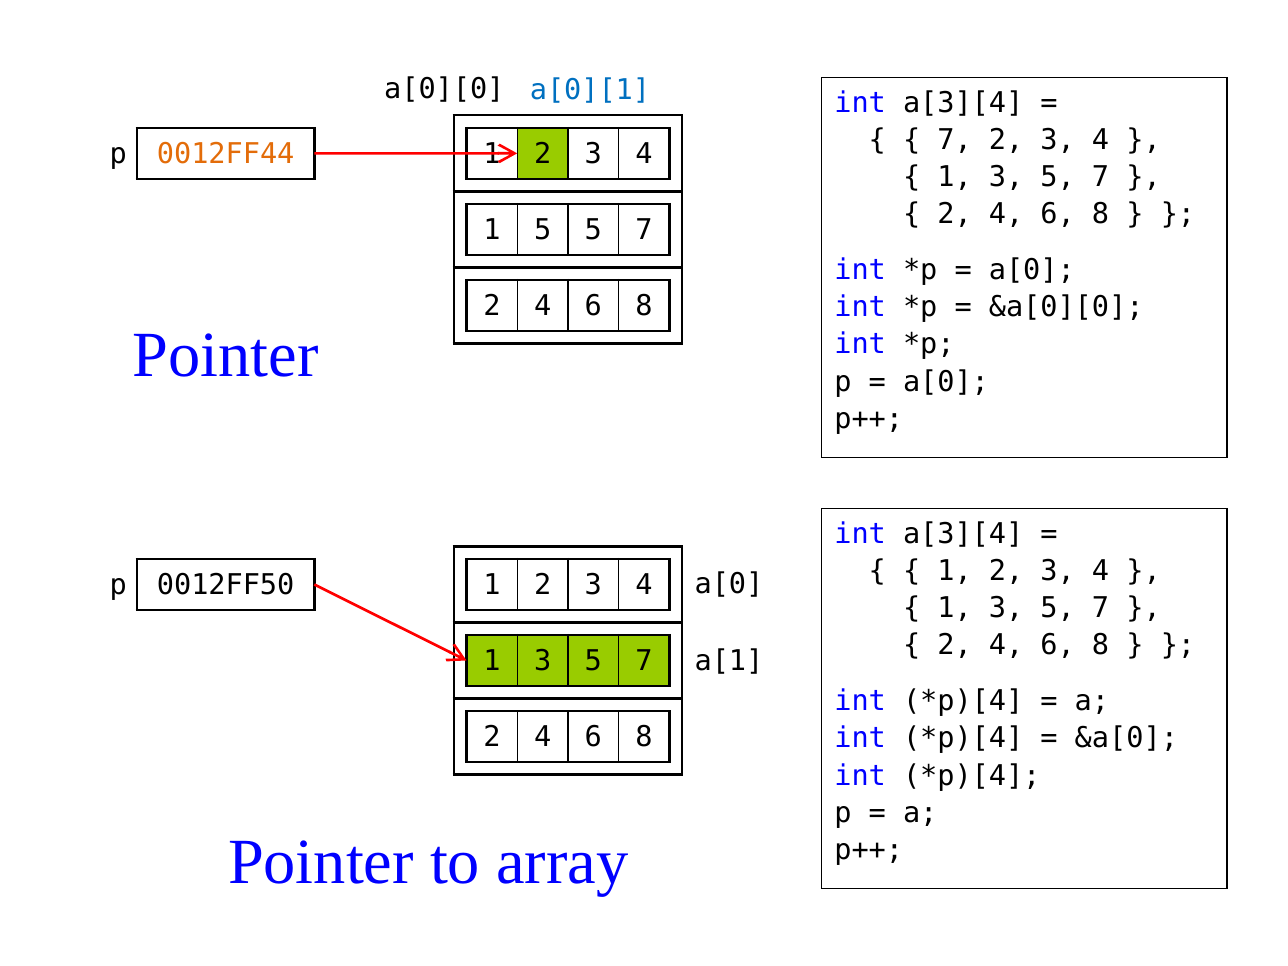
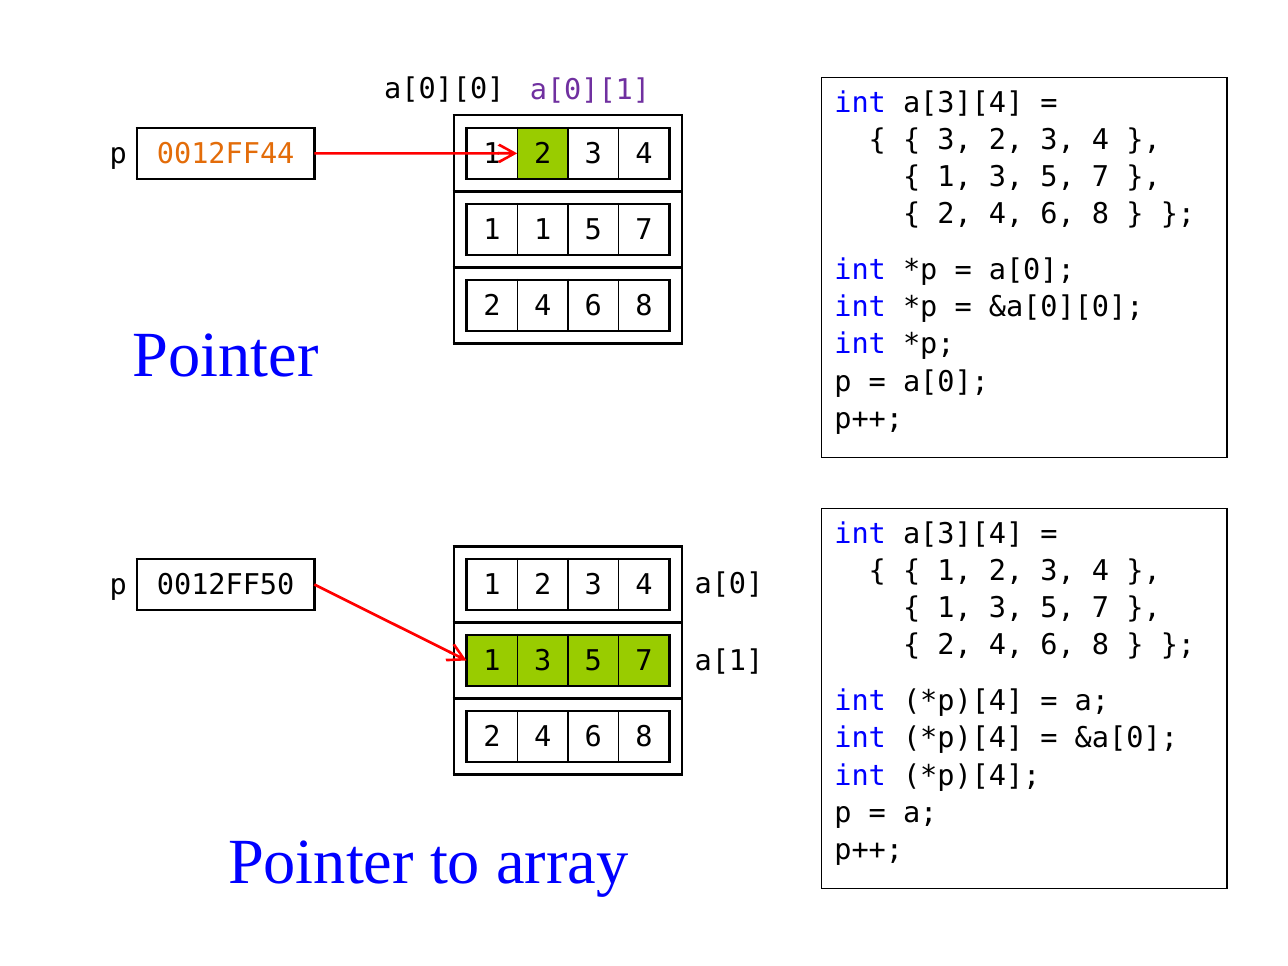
a[0][1 colour: blue -> purple
7 at (955, 140): 7 -> 3
1 5: 5 -> 1
